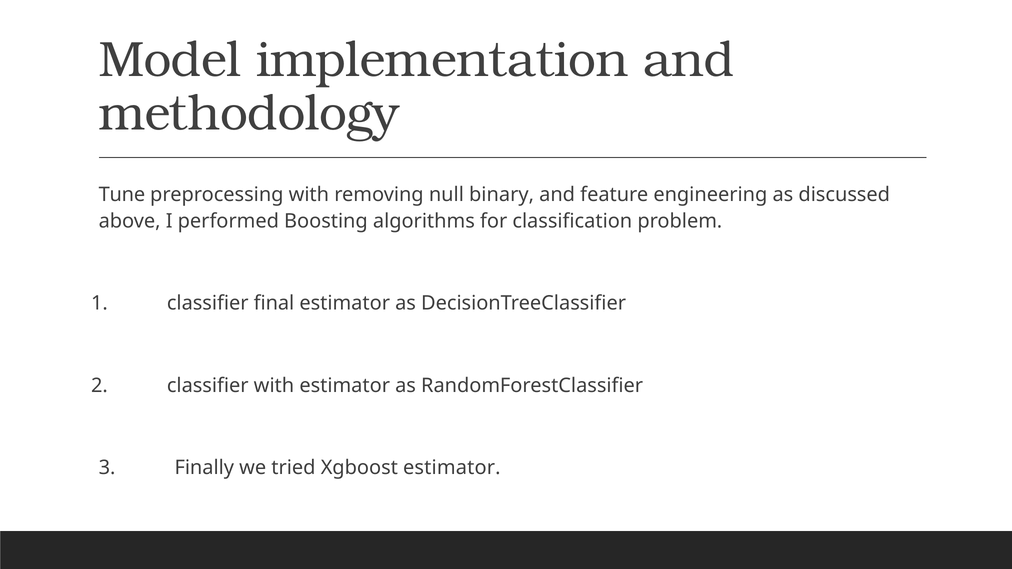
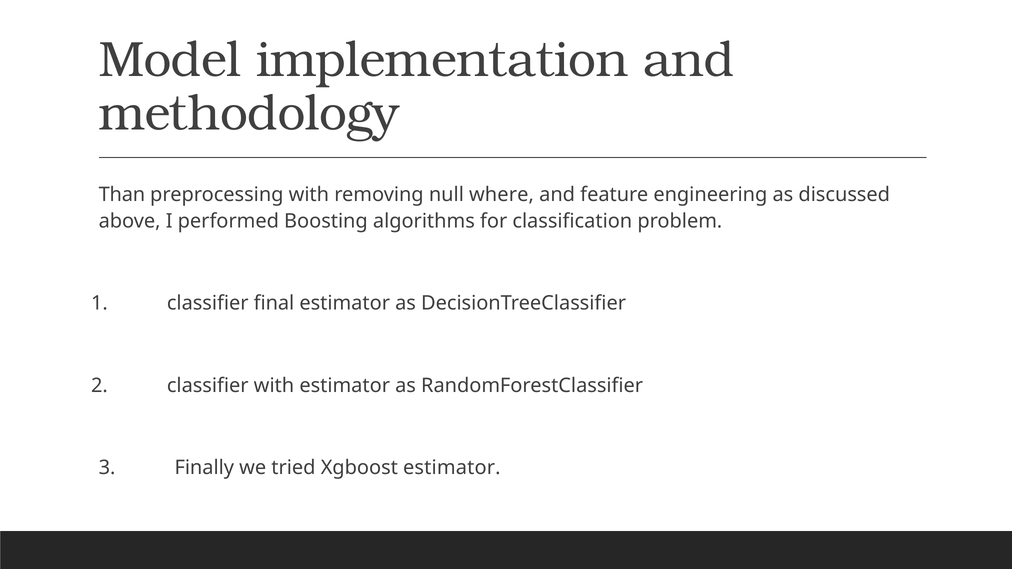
Tune: Tune -> Than
binary: binary -> where
